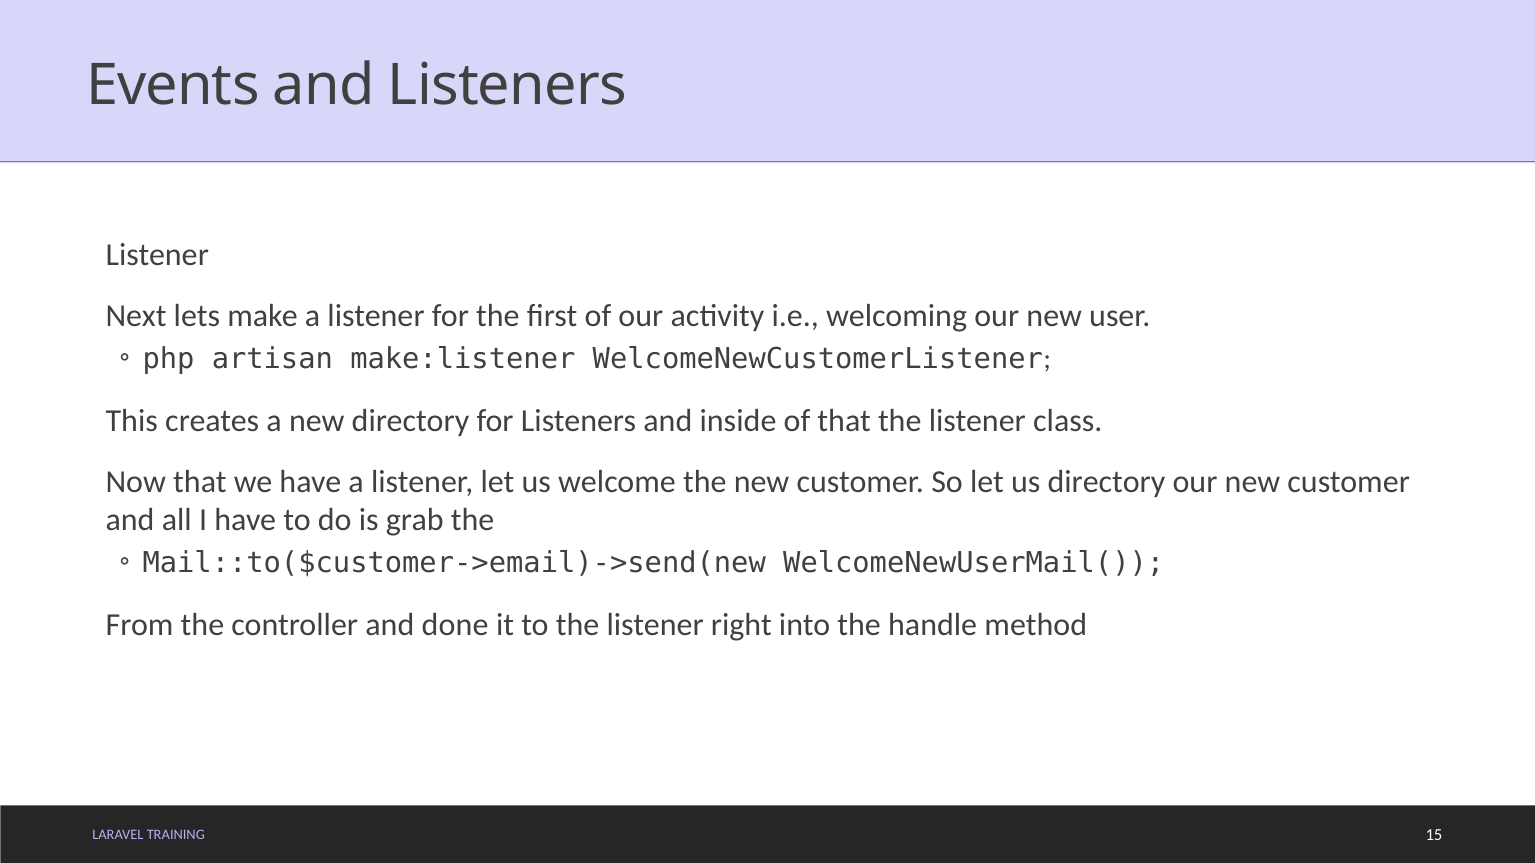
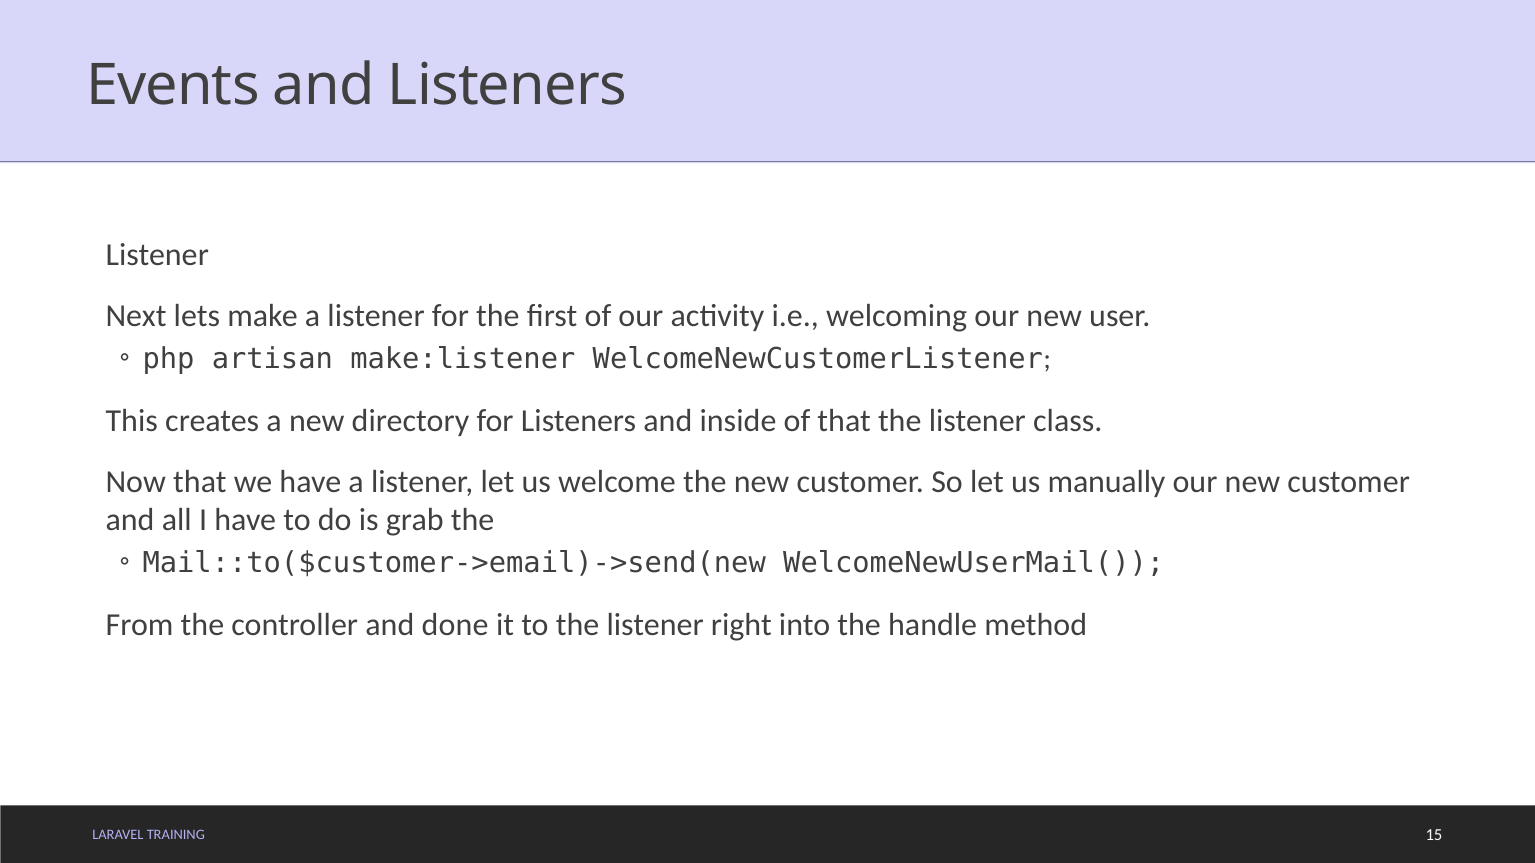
us directory: directory -> manually
